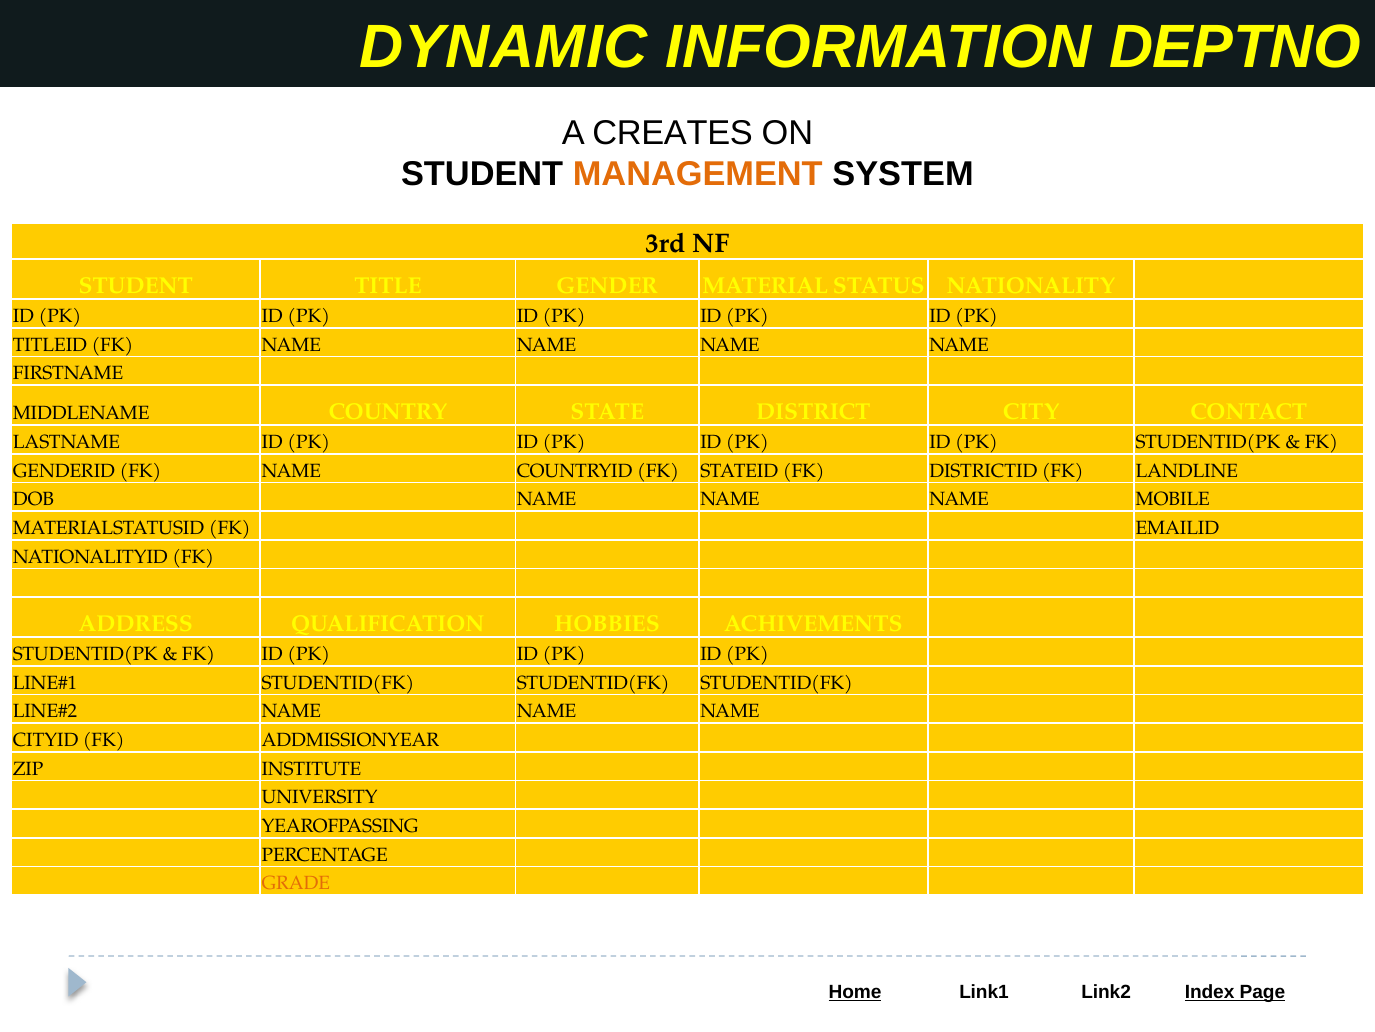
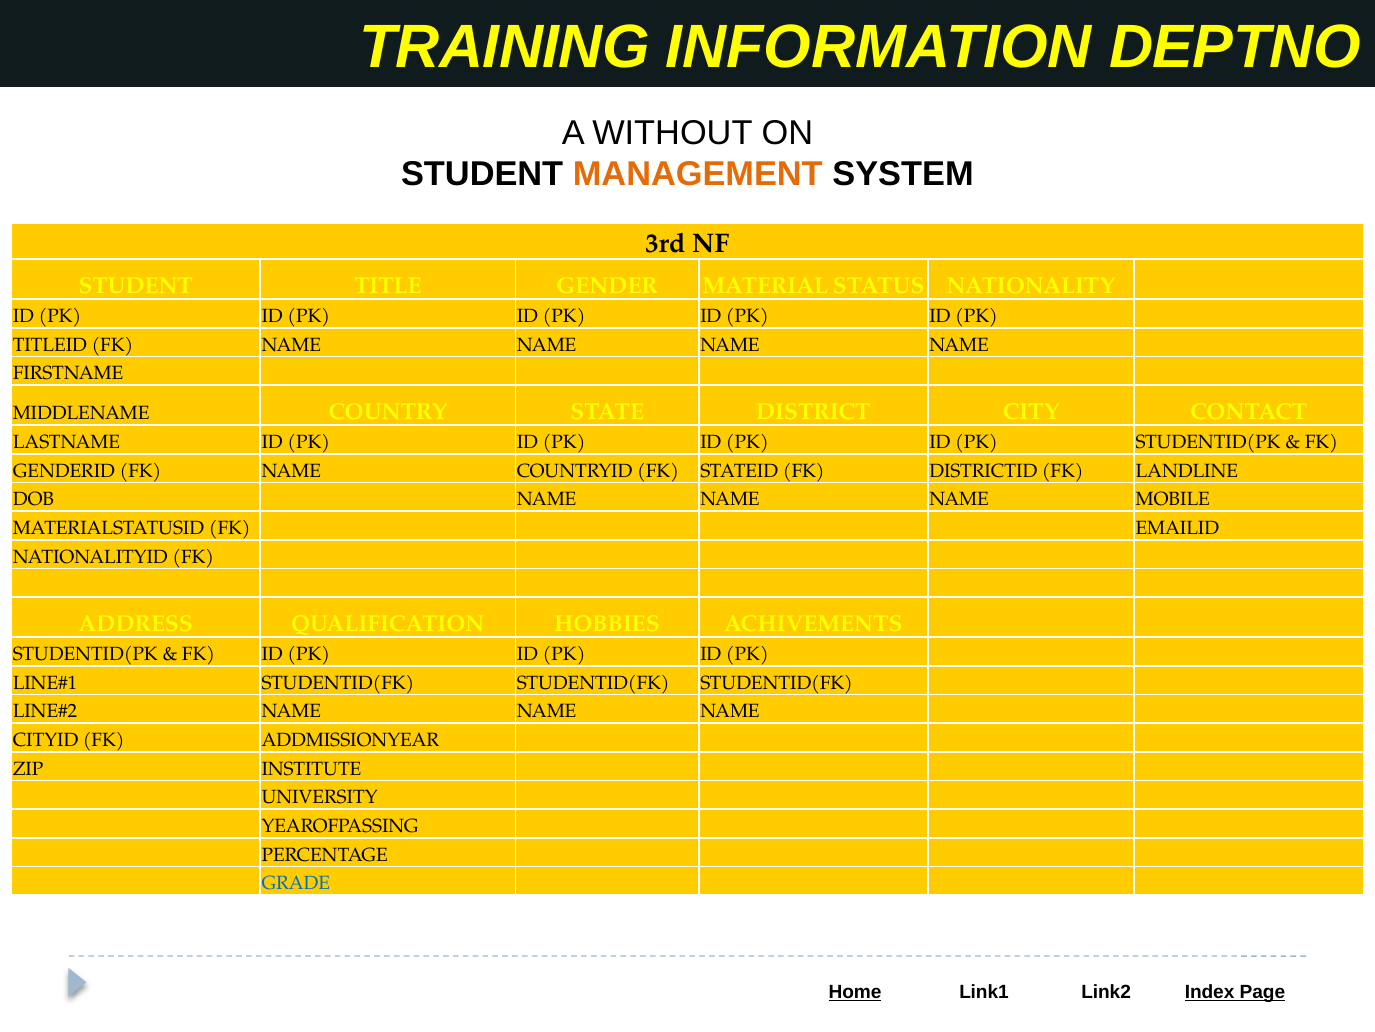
DYNAMIC: DYNAMIC -> TRAINING
CREATES: CREATES -> WITHOUT
GRADE colour: orange -> blue
